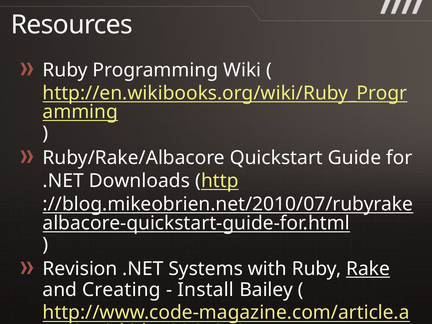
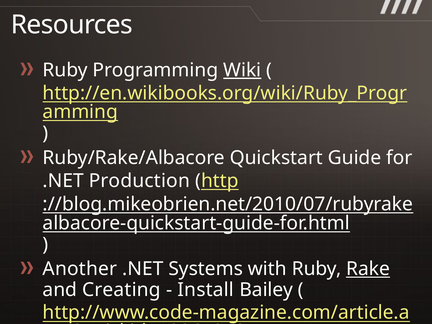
Wiki underline: none -> present
Downloads: Downloads -> Production
Revision: Revision -> Another
